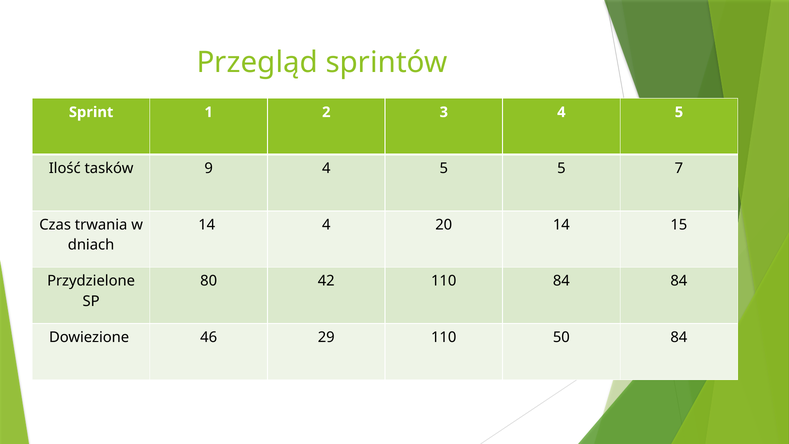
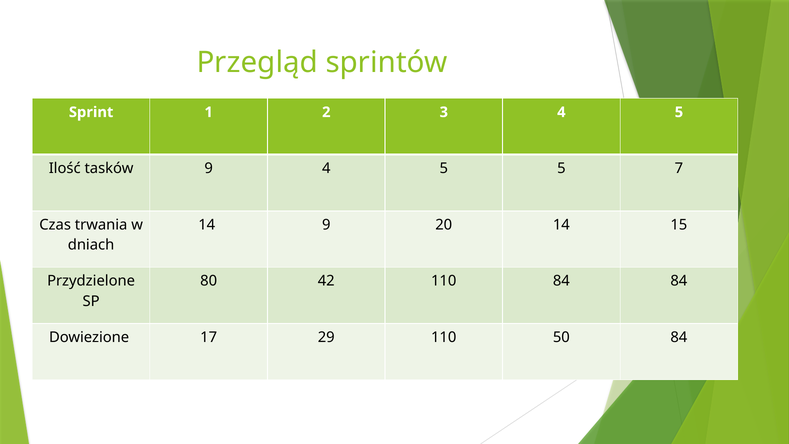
14 4: 4 -> 9
46: 46 -> 17
